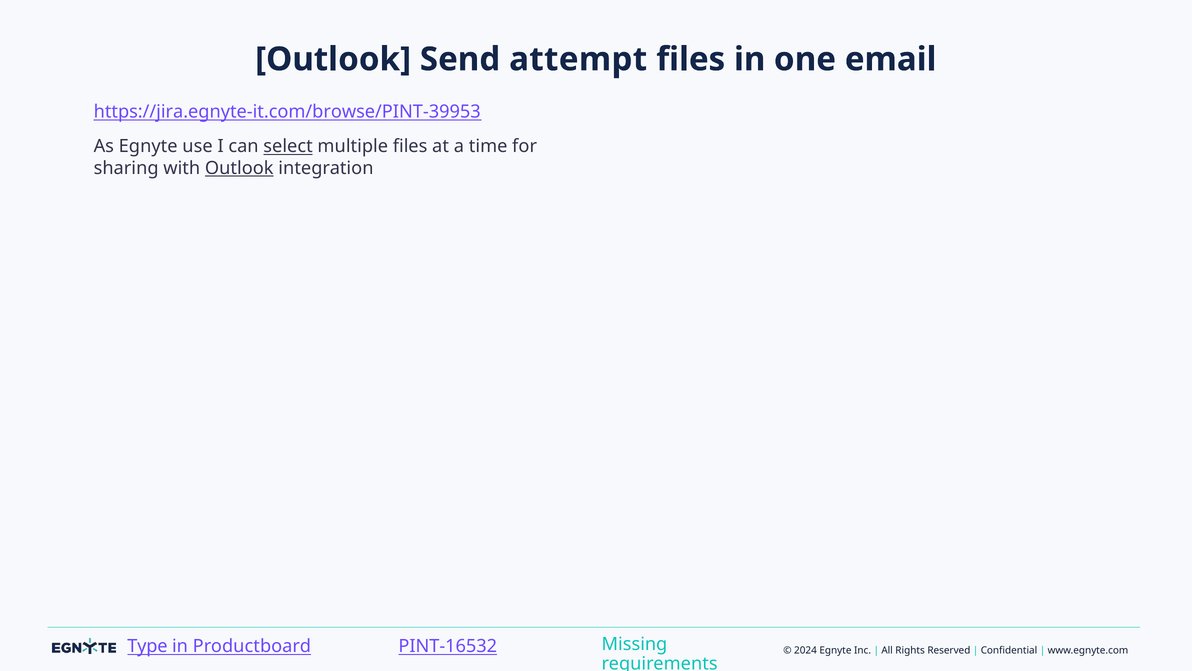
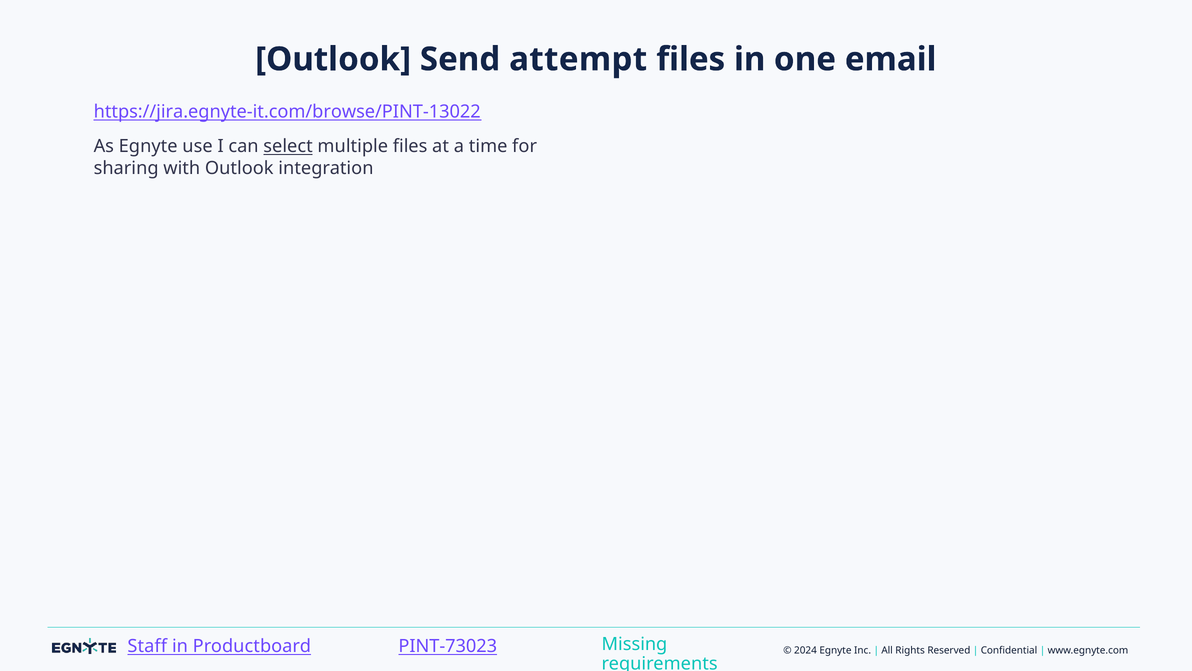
https://jira.egnyte-it.com/browse/PINT-39953: https://jira.egnyte-it.com/browse/PINT-39953 -> https://jira.egnyte-it.com/browse/PINT-13022
Outlook at (239, 168) underline: present -> none
Type: Type -> Staff
PINT-16532: PINT-16532 -> PINT-73023
